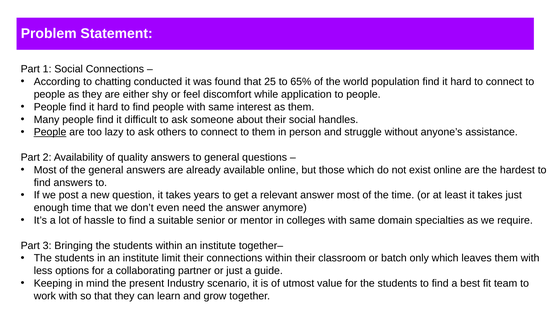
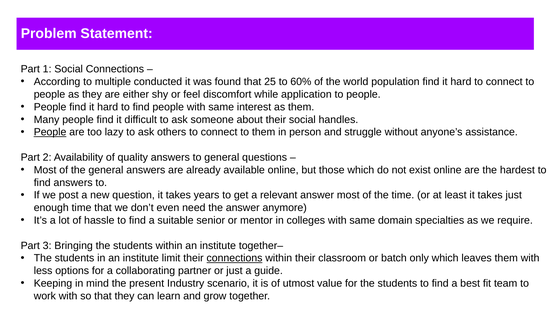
chatting: chatting -> multiple
65%: 65% -> 60%
connections at (235, 258) underline: none -> present
